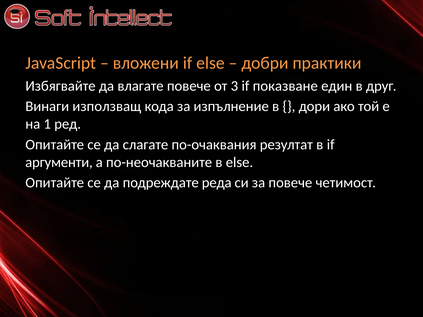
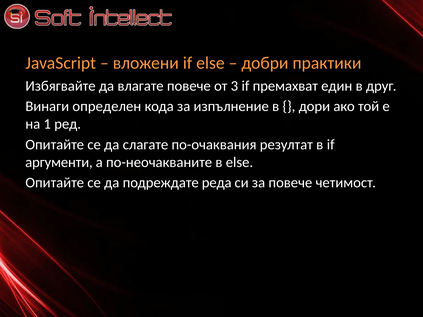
показване: показване -> премахват
използващ: използващ -> определен
